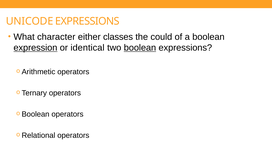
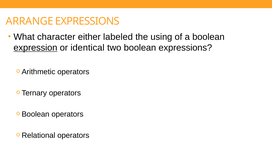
UNICODE: UNICODE -> ARRANGE
classes: classes -> labeled
could: could -> using
boolean at (140, 48) underline: present -> none
